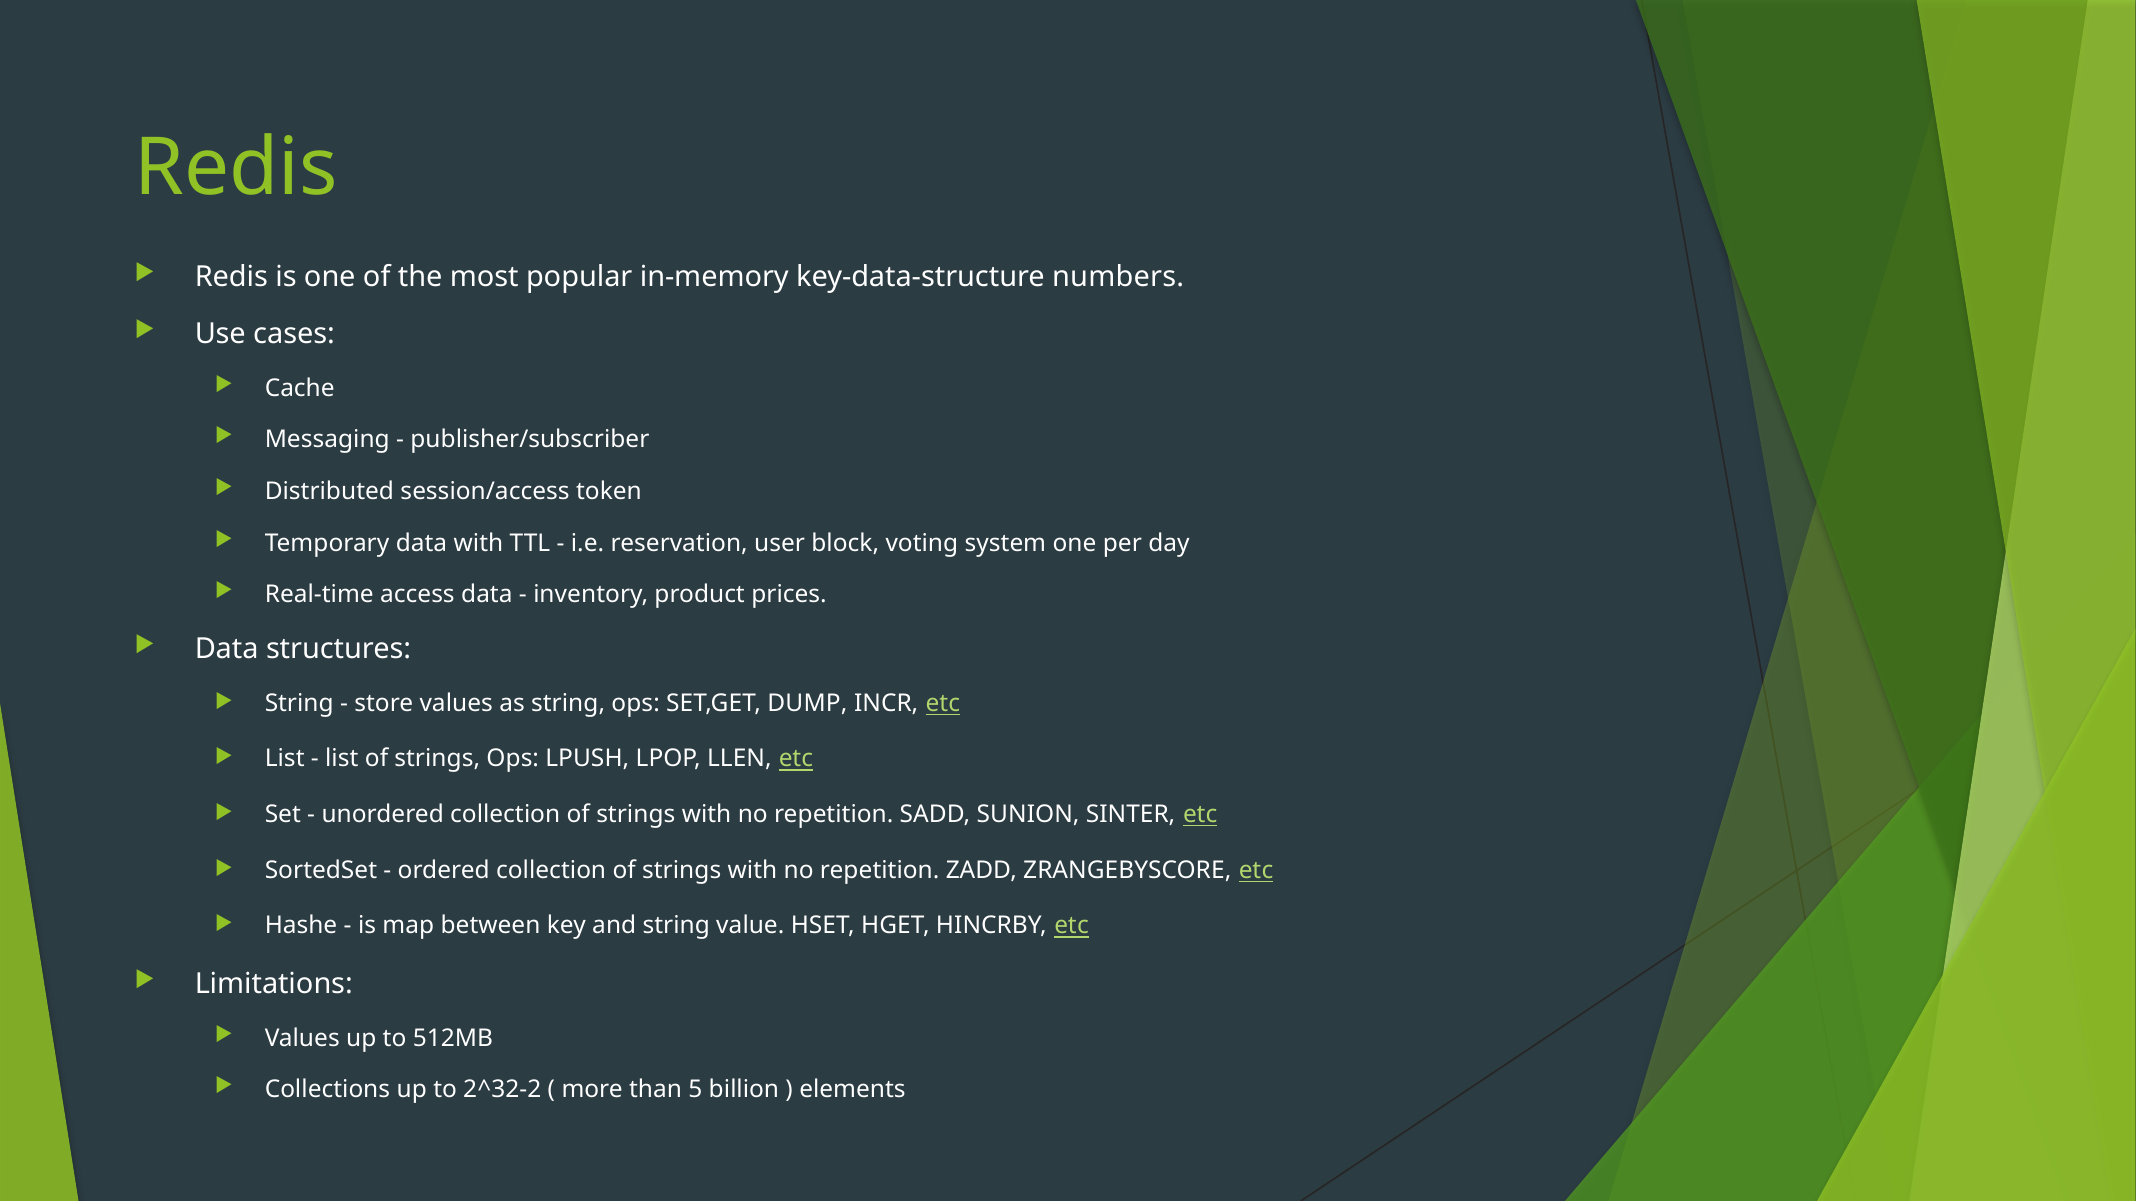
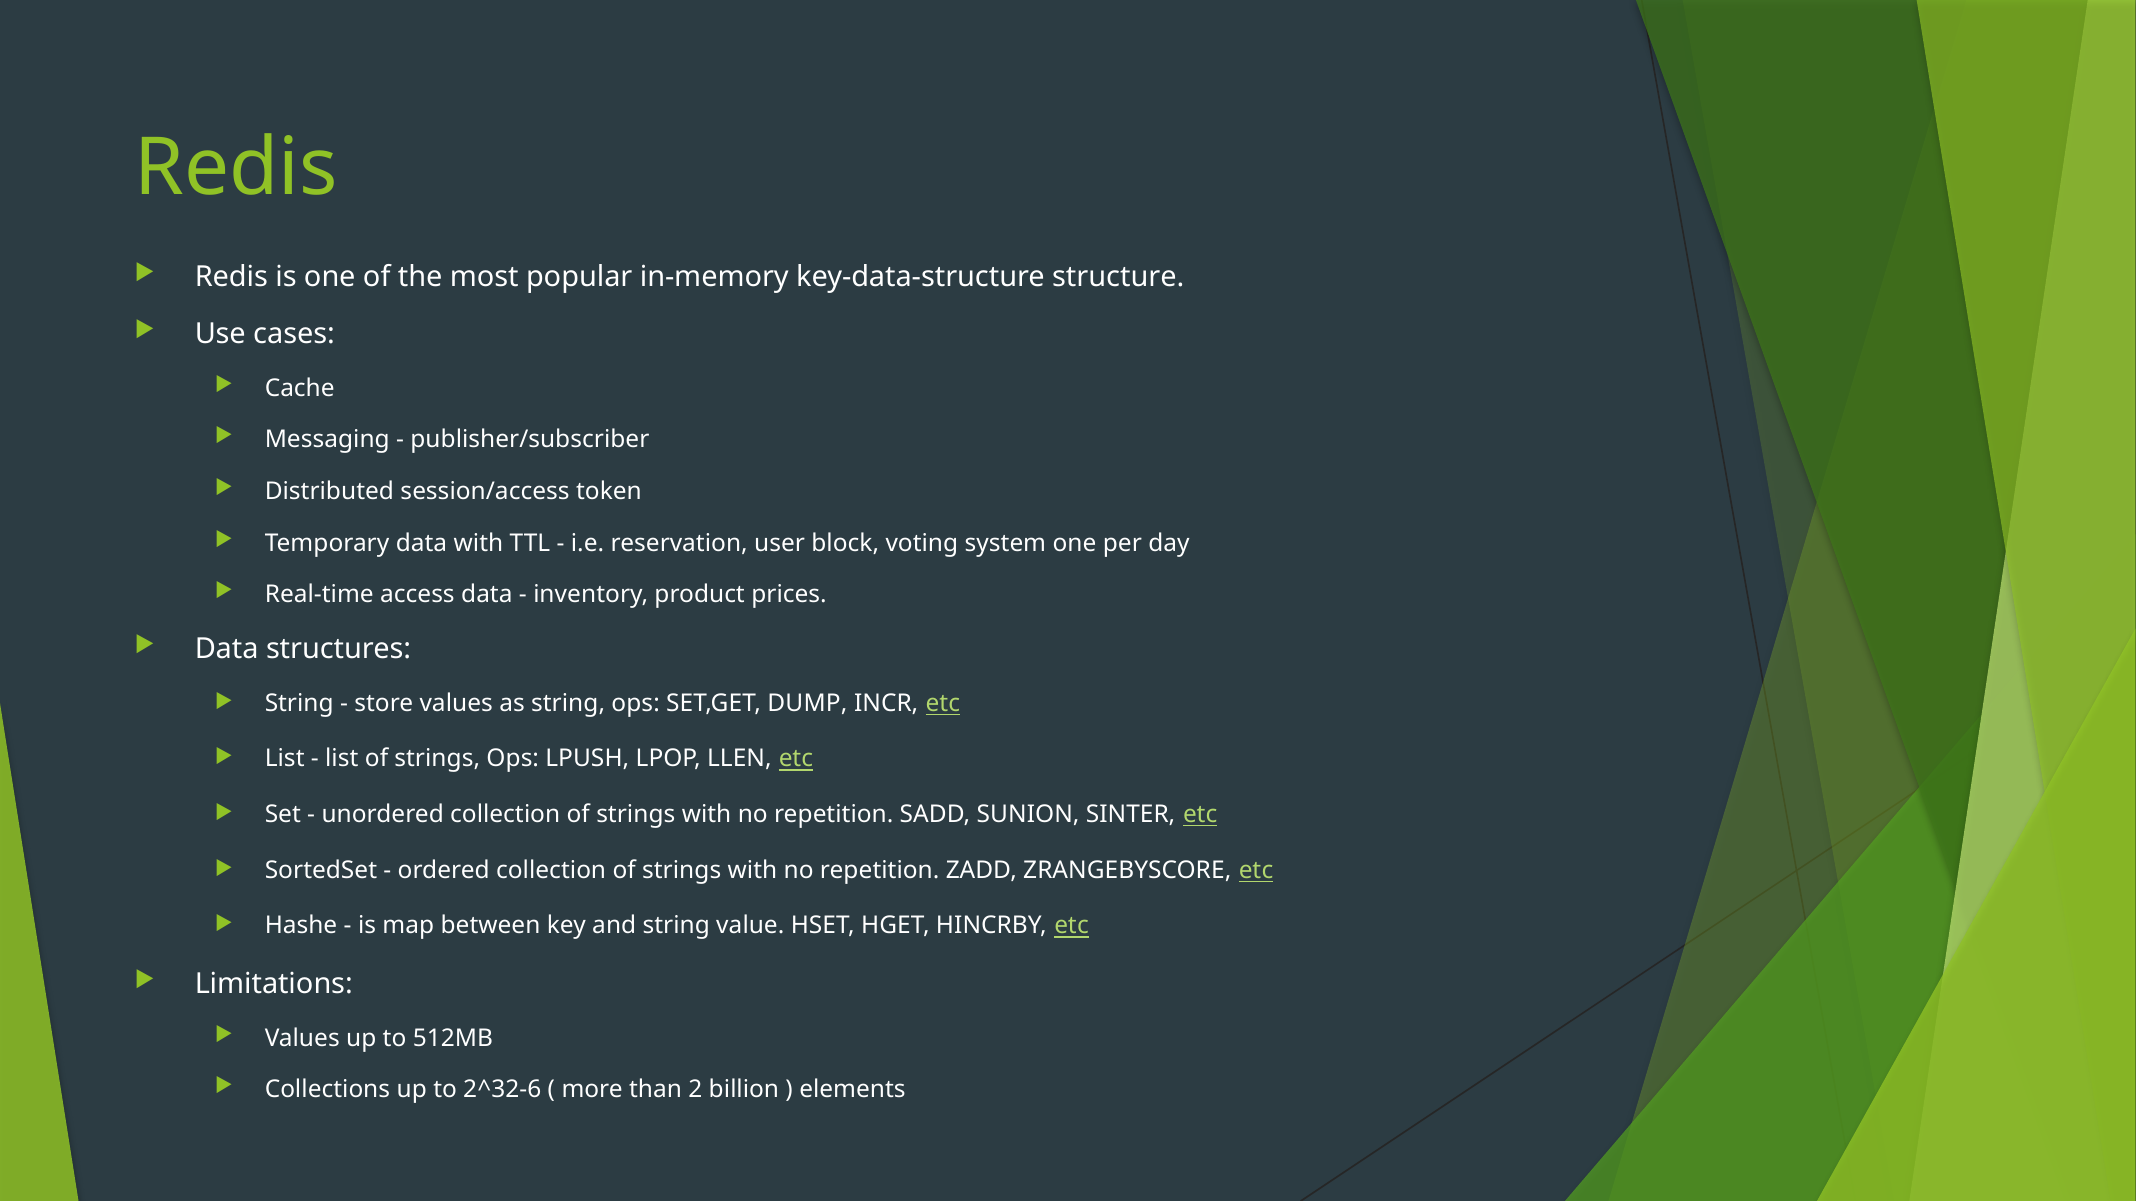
numbers: numbers -> structure
2^32-2: 2^32-2 -> 2^32-6
5: 5 -> 2
